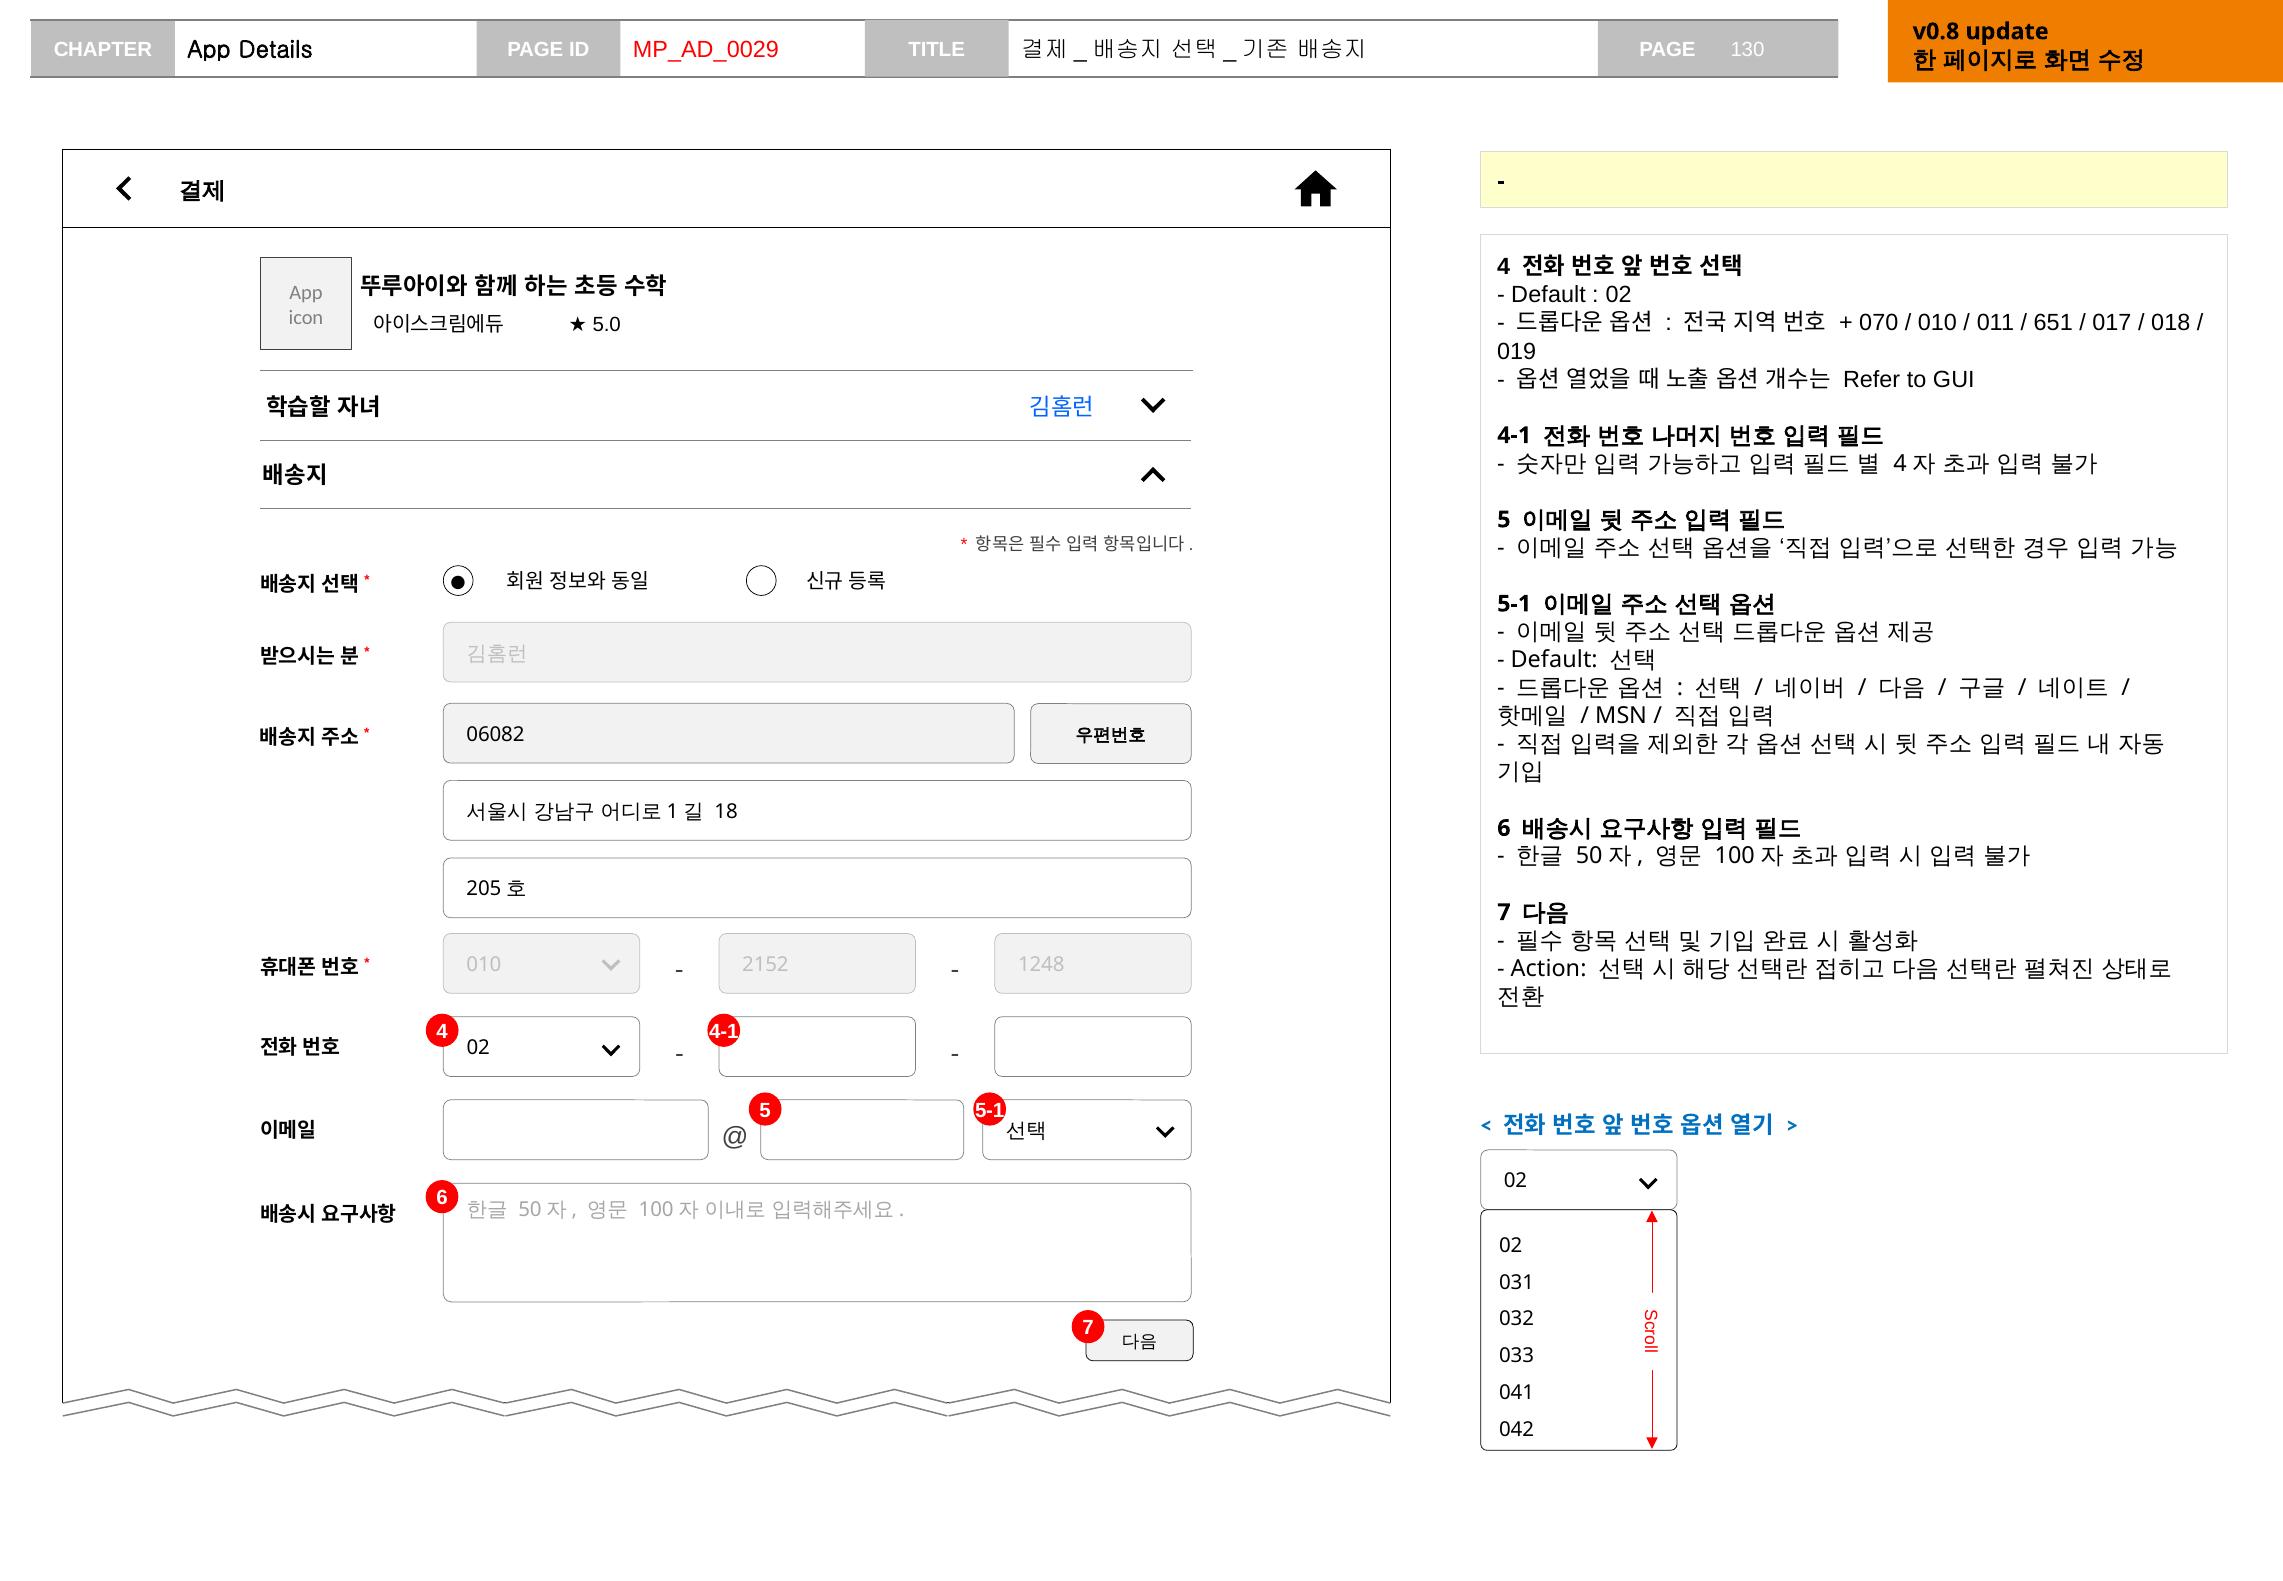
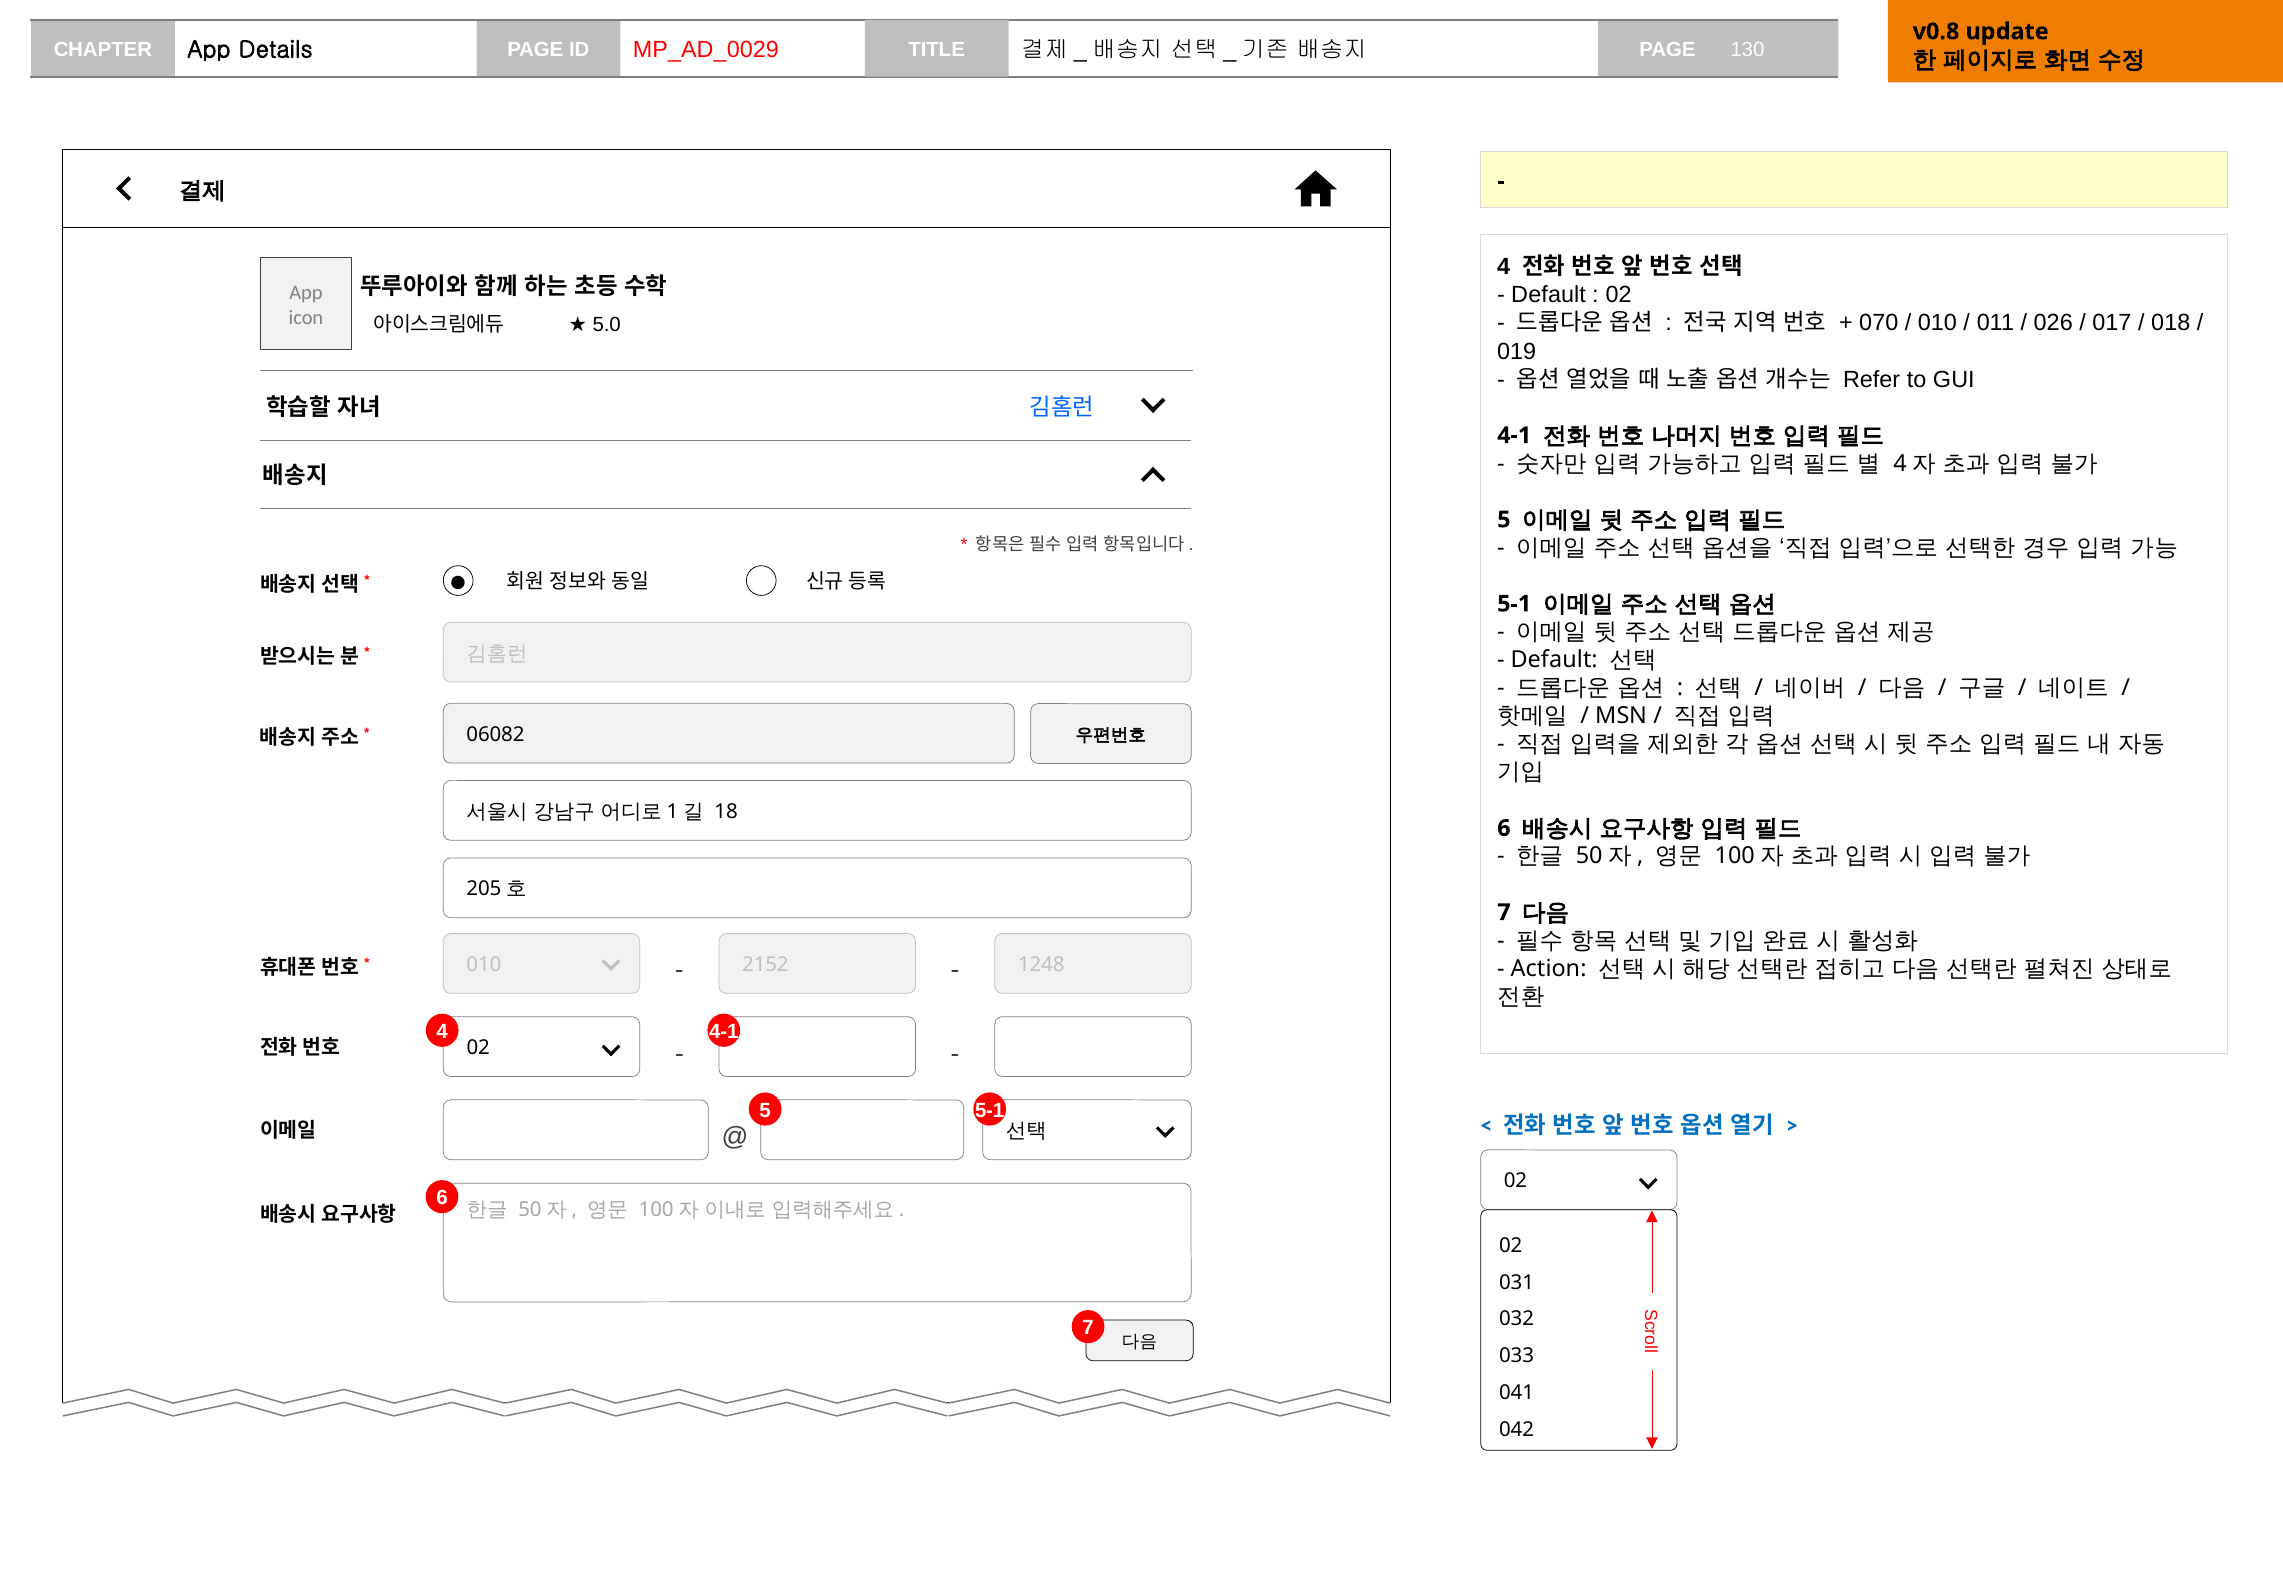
651: 651 -> 026
